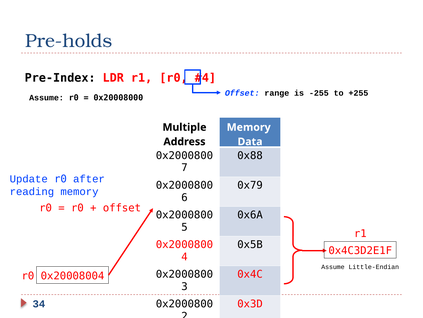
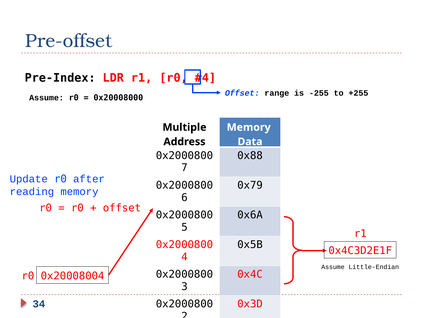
Pre-holds: Pre-holds -> Pre-offset
